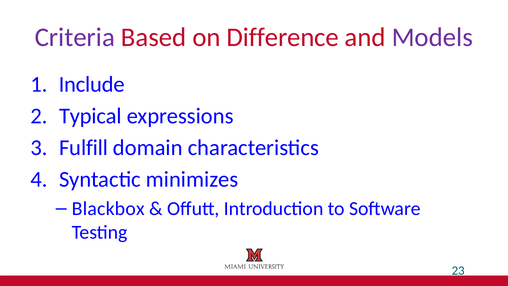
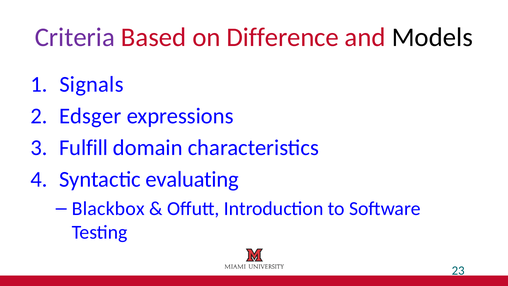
Models colour: purple -> black
Include: Include -> Signals
Typical: Typical -> Edsger
minimizes: minimizes -> evaluating
